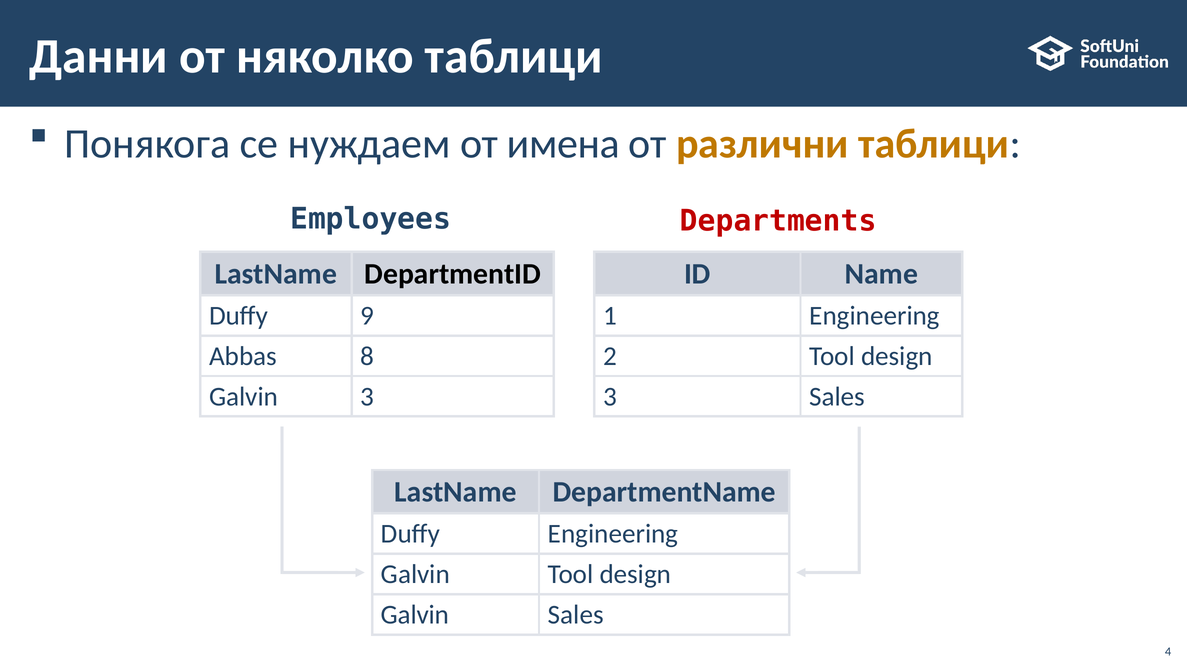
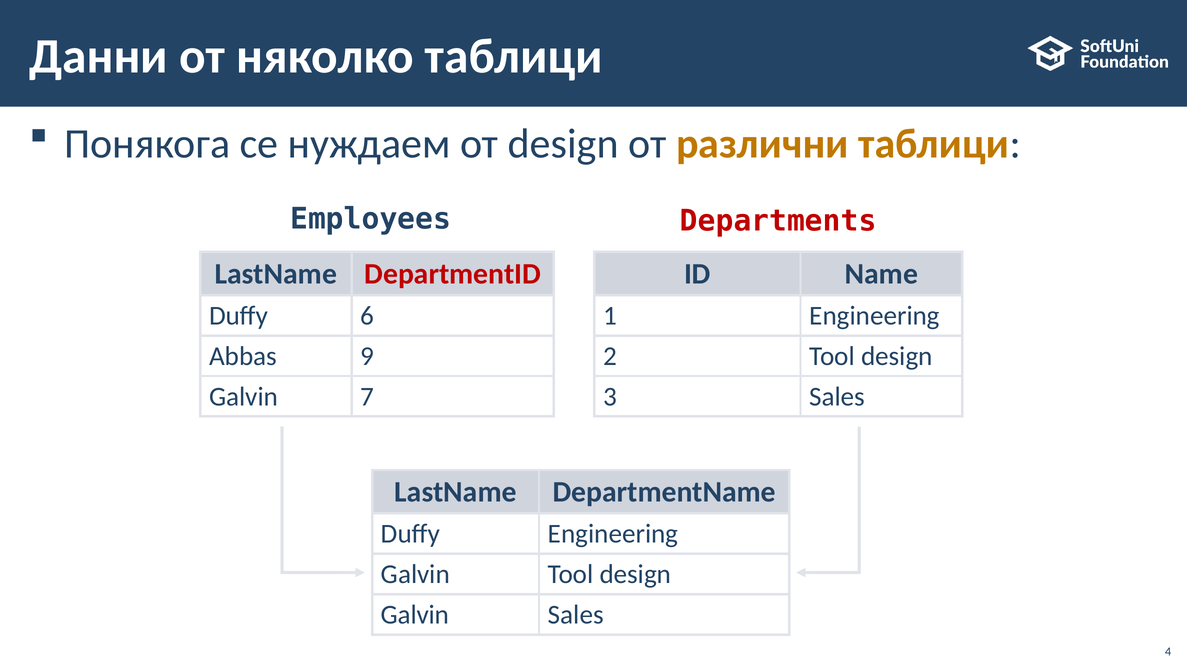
от имена: имена -> design
DepartmentID colour: black -> red
9: 9 -> 6
8: 8 -> 9
Galvin 3: 3 -> 7
